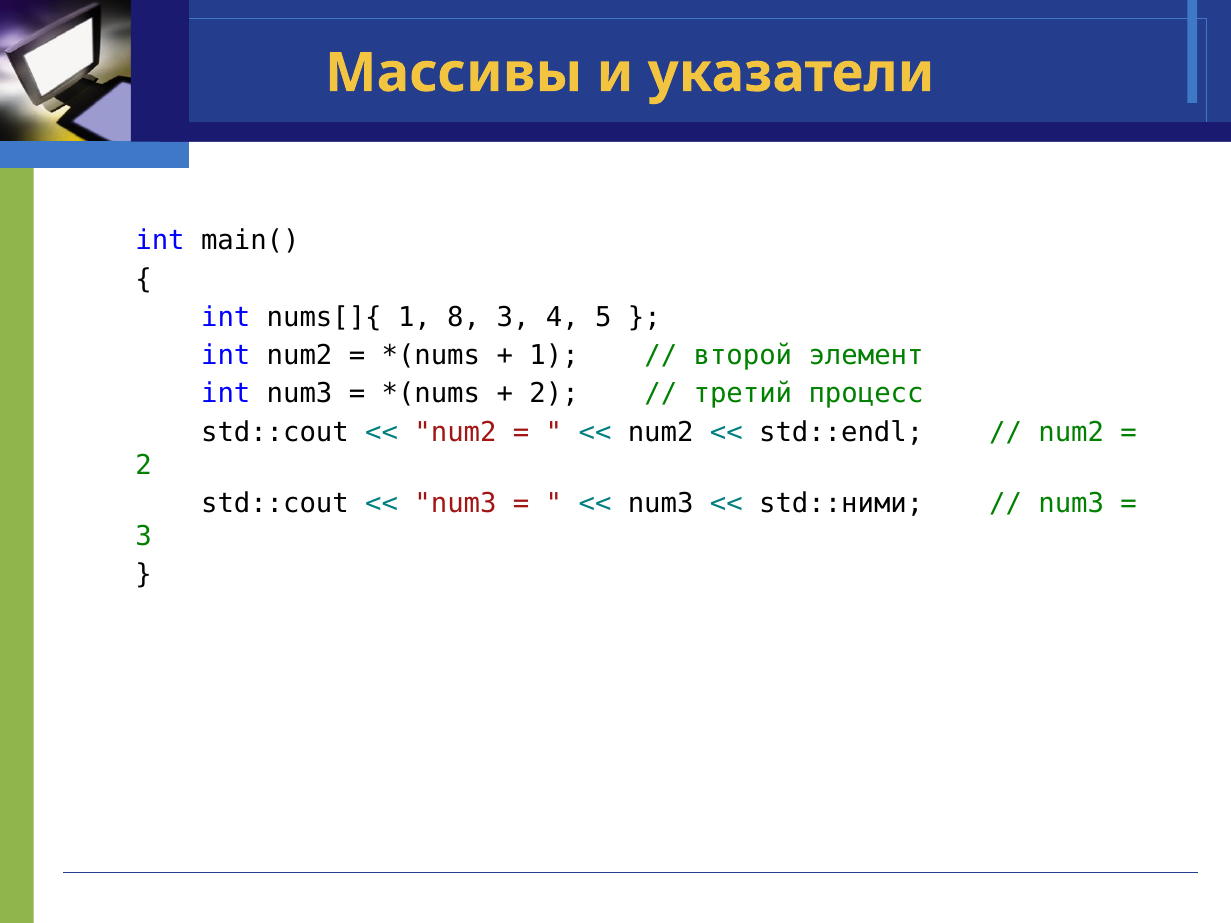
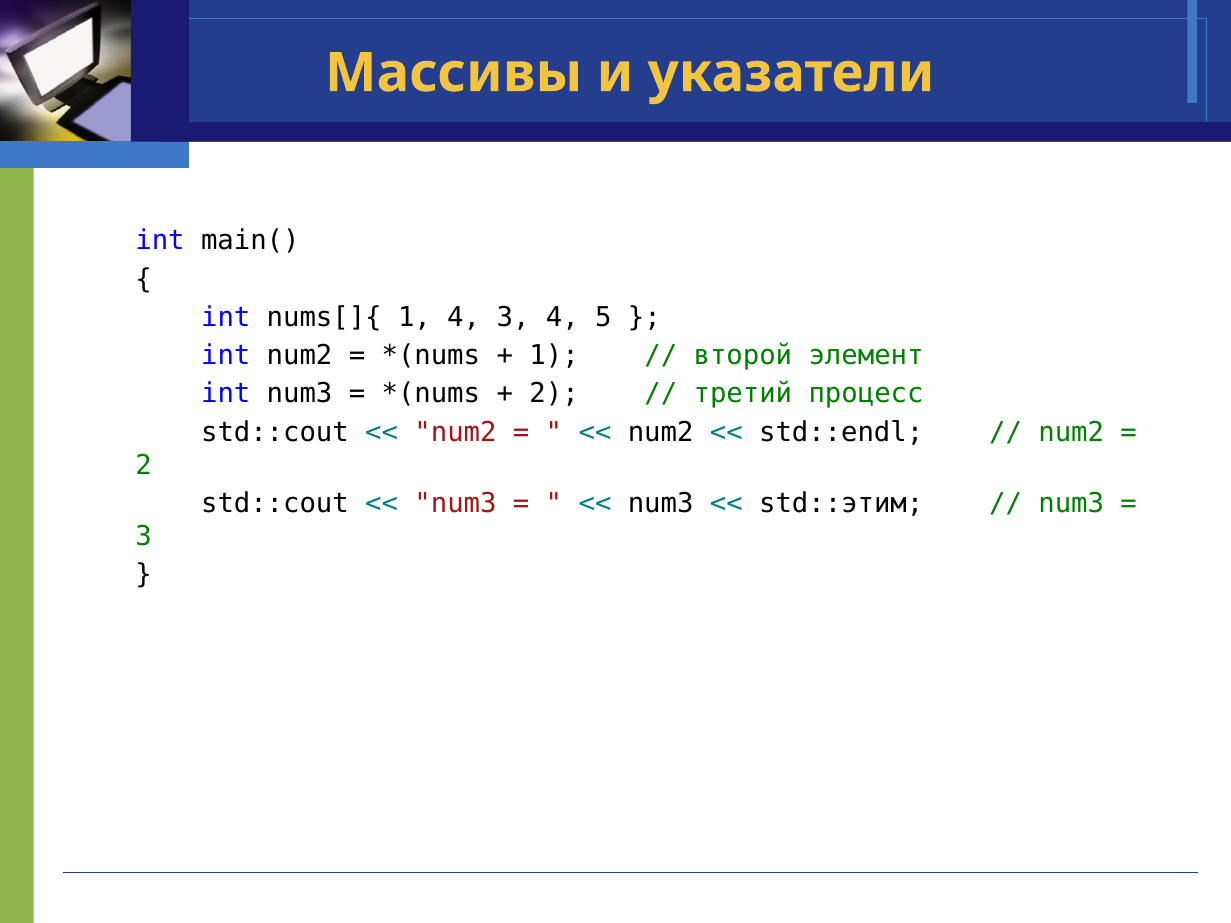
1 8: 8 -> 4
std::ними: std::ними -> std::этим
